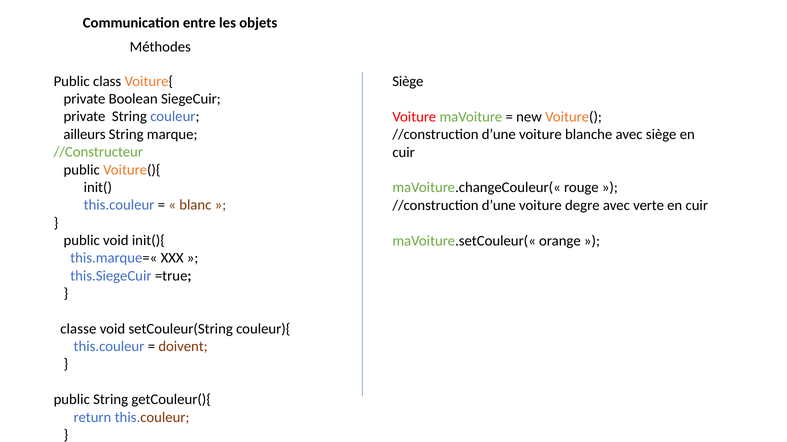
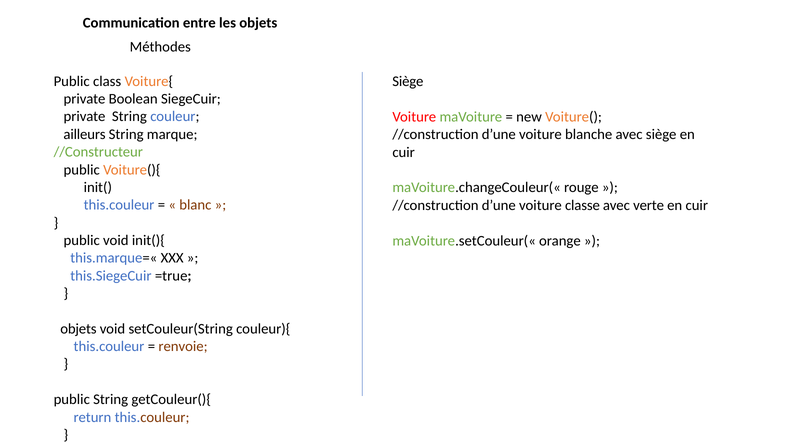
degre: degre -> classe
classe at (78, 329): classe -> objets
doivent: doivent -> renvoie
